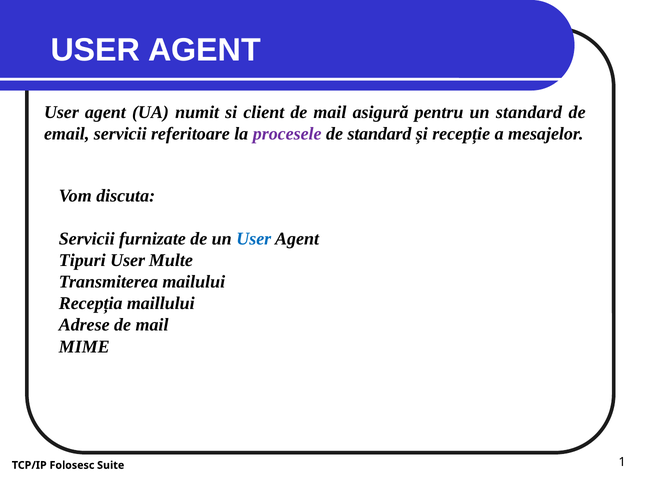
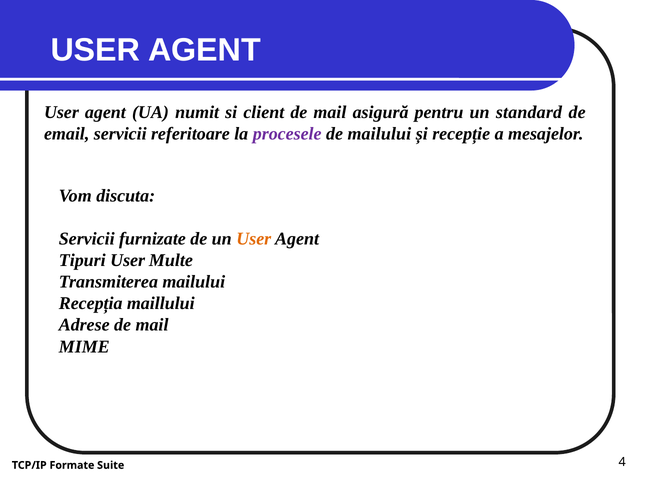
de standard: standard -> mailului
User at (254, 239) colour: blue -> orange
Folosesc: Folosesc -> Formate
1: 1 -> 4
